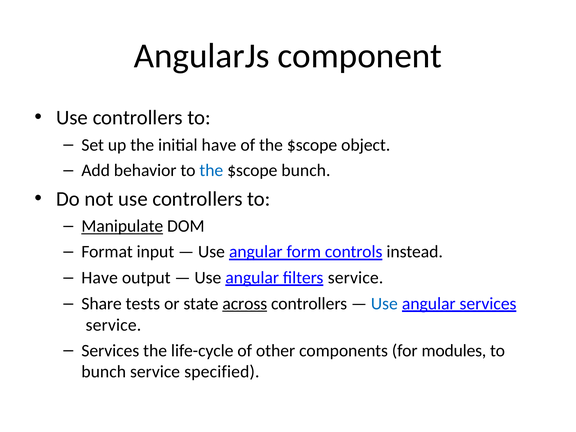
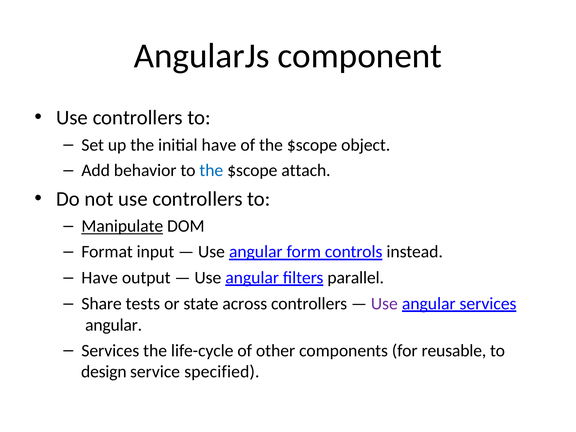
$scope bunch: bunch -> attach
filters service: service -> parallel
across underline: present -> none
Use at (384, 304) colour: blue -> purple
service at (113, 325): service -> angular
modules: modules -> reusable
bunch at (104, 372): bunch -> design
